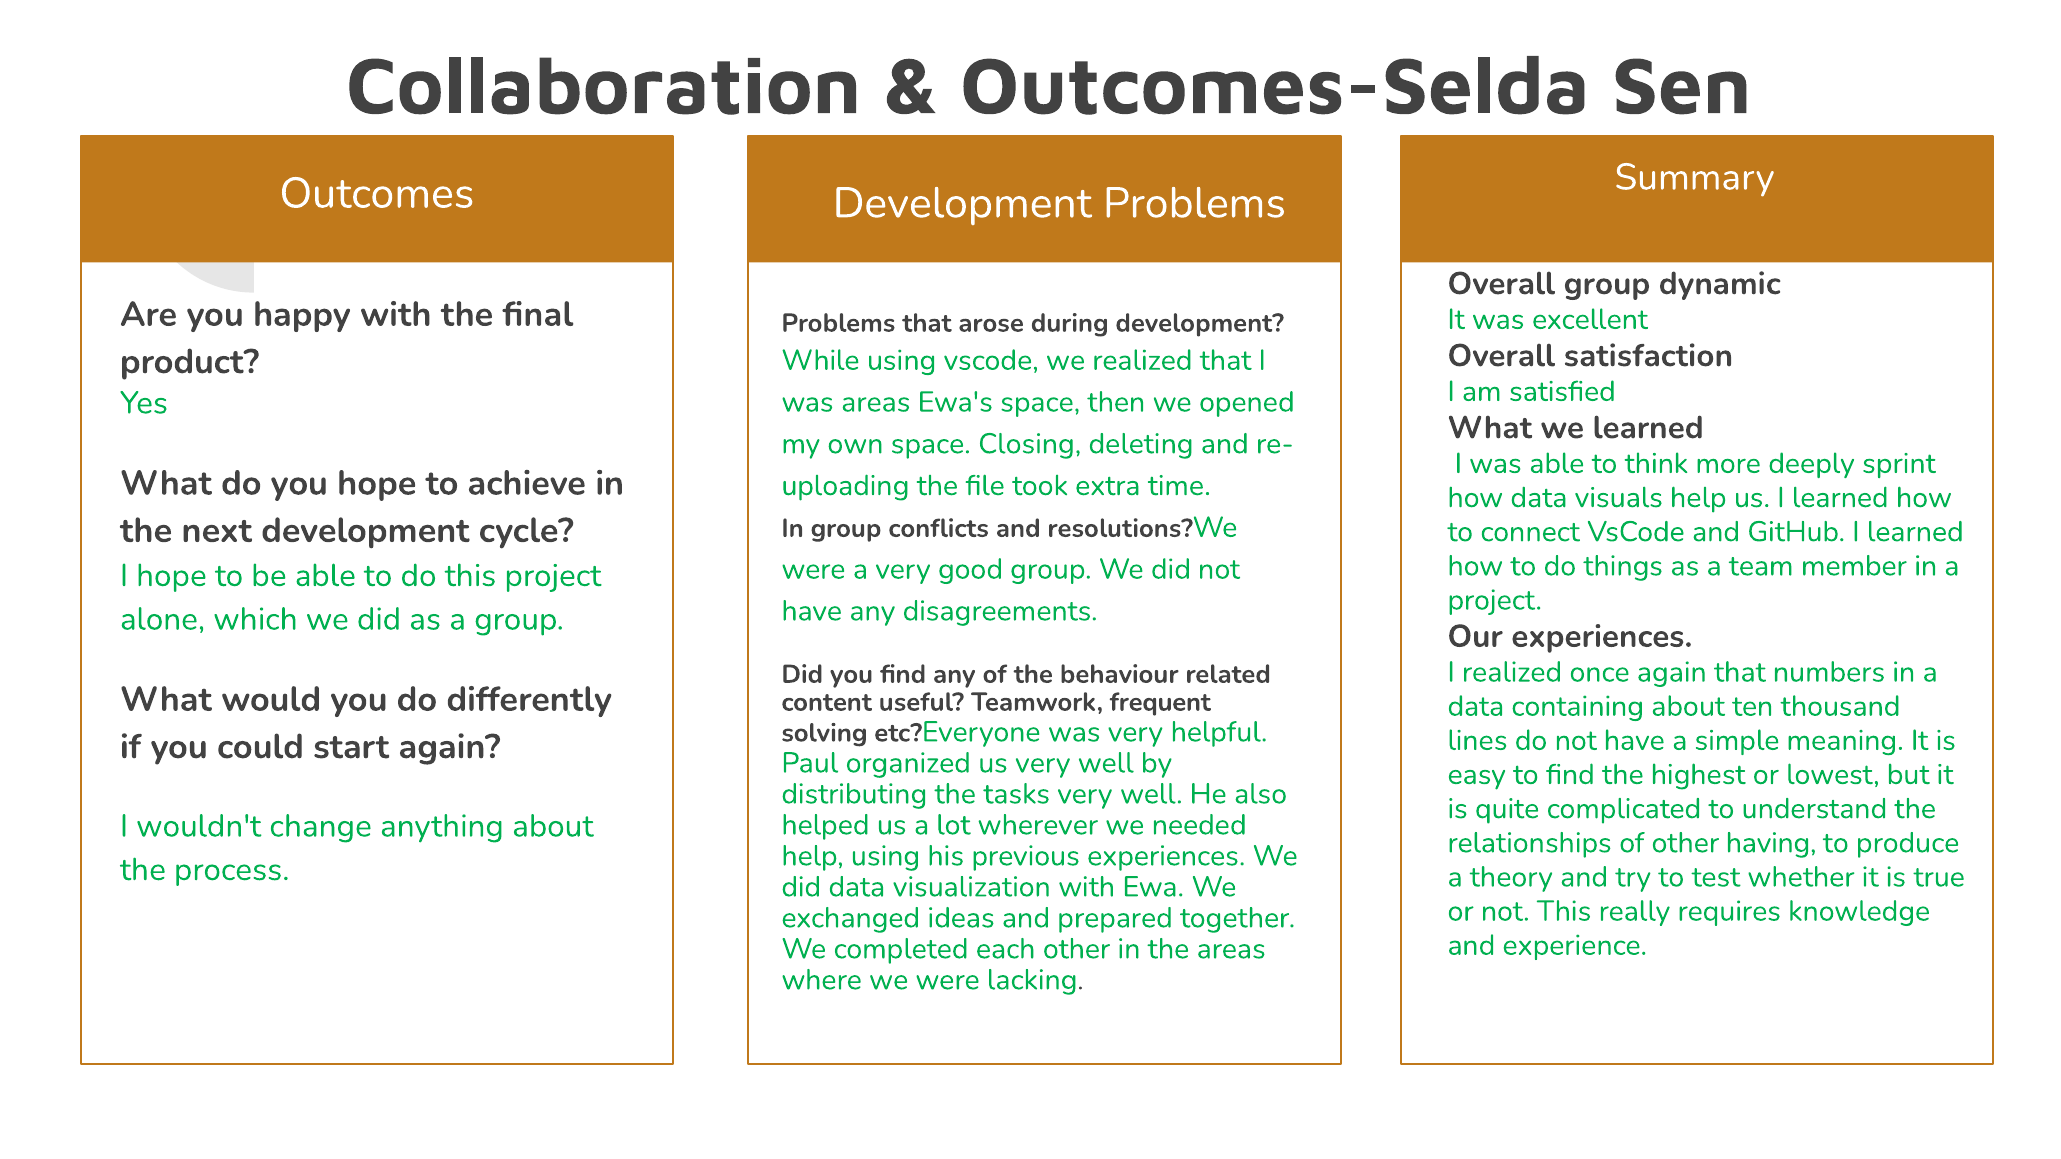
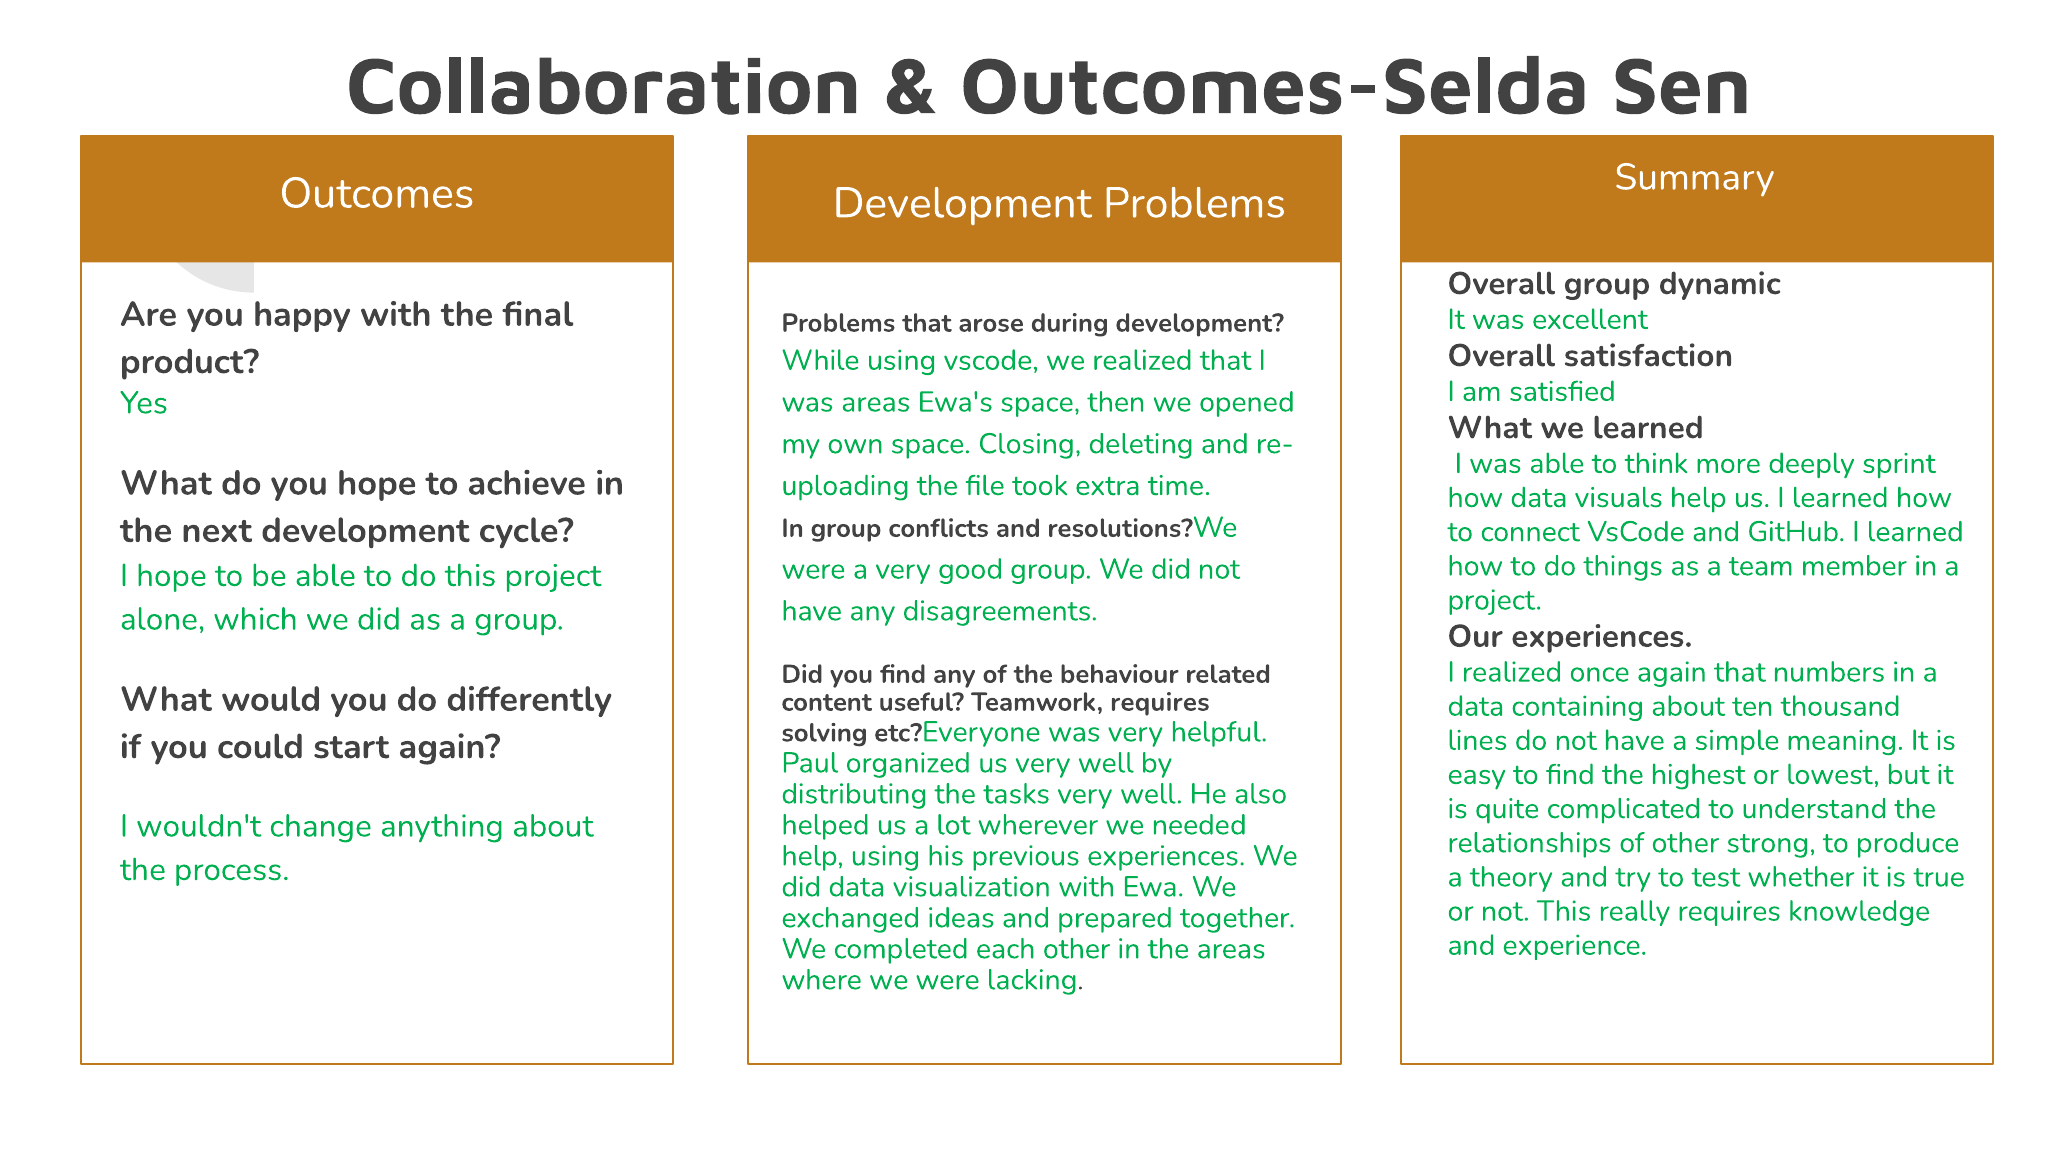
Teamwork frequent: frequent -> requires
having: having -> strong
